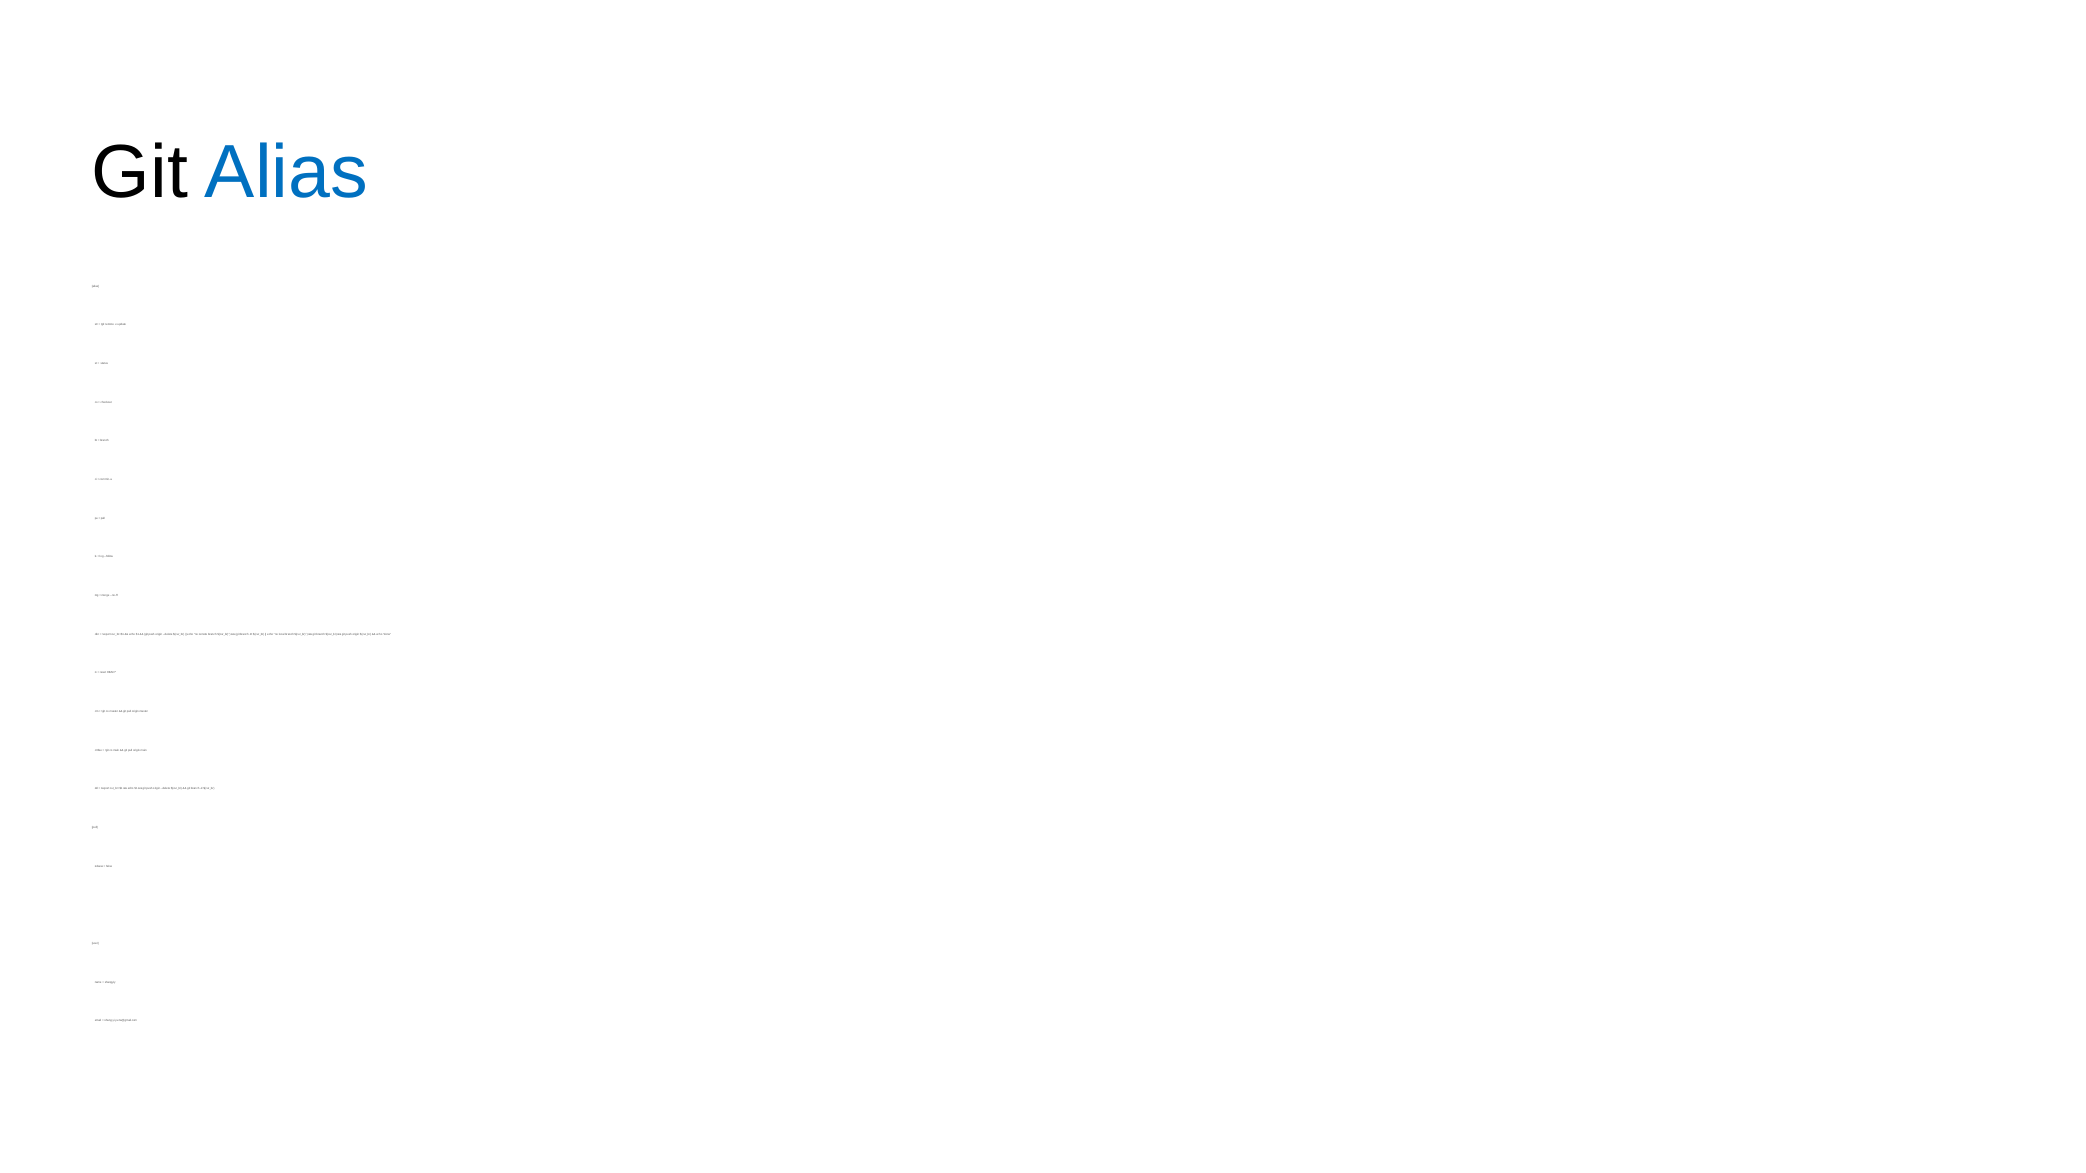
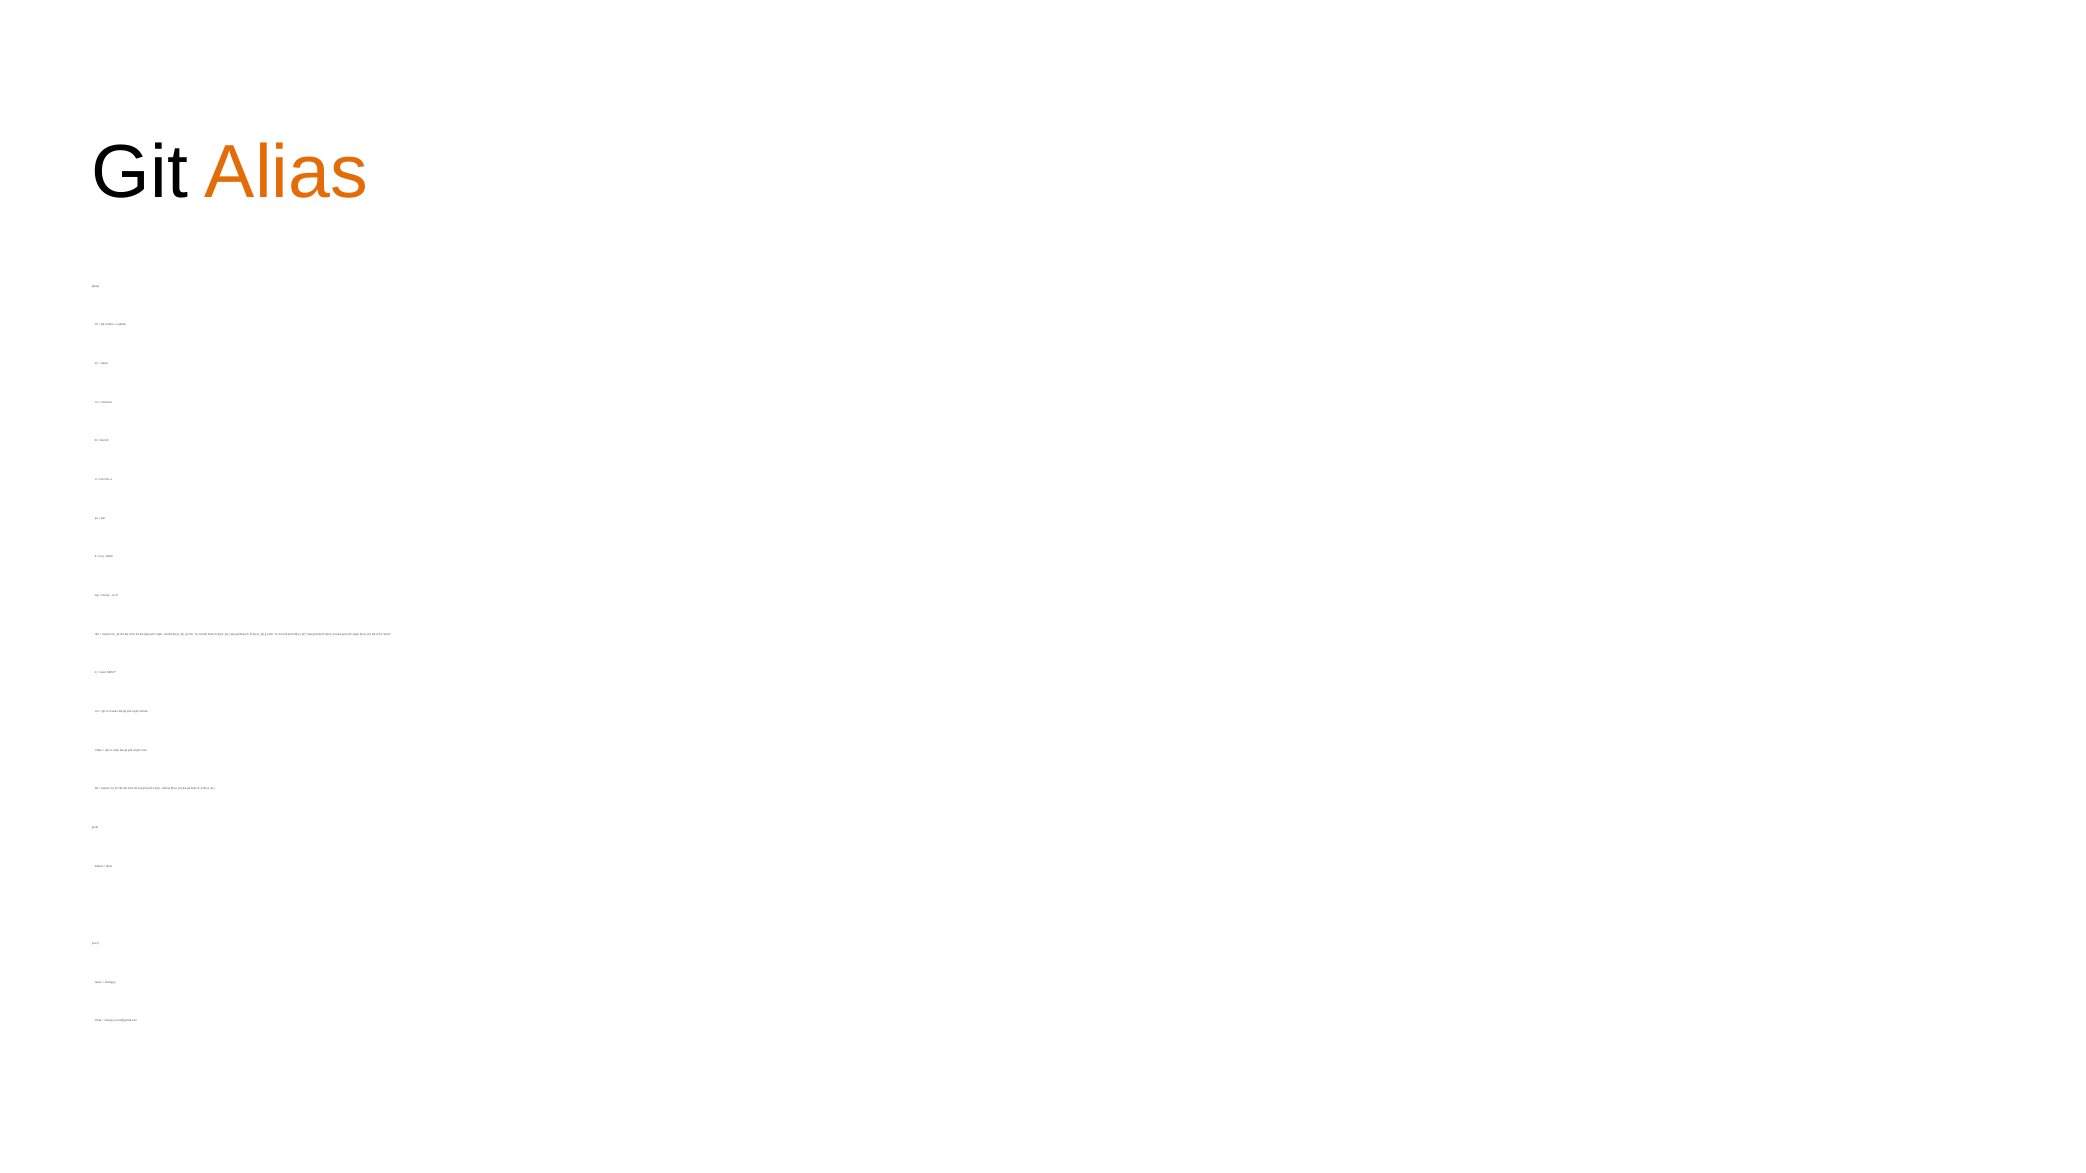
Alias at (286, 173) colour: blue -> orange
